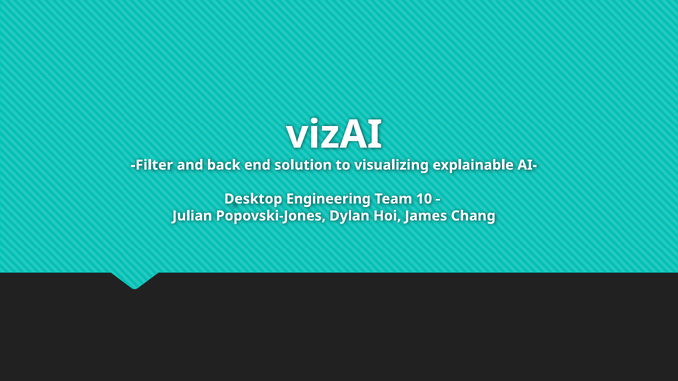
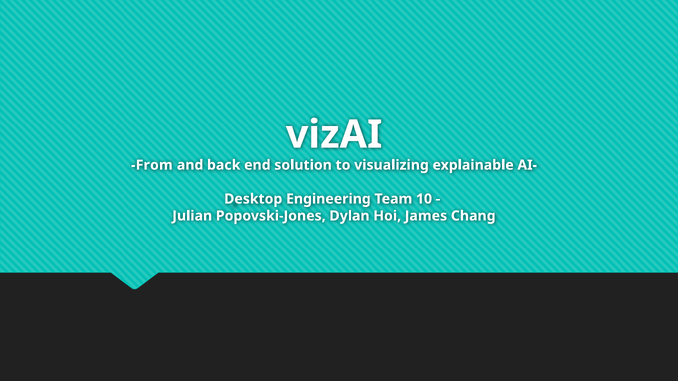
Filter: Filter -> From
